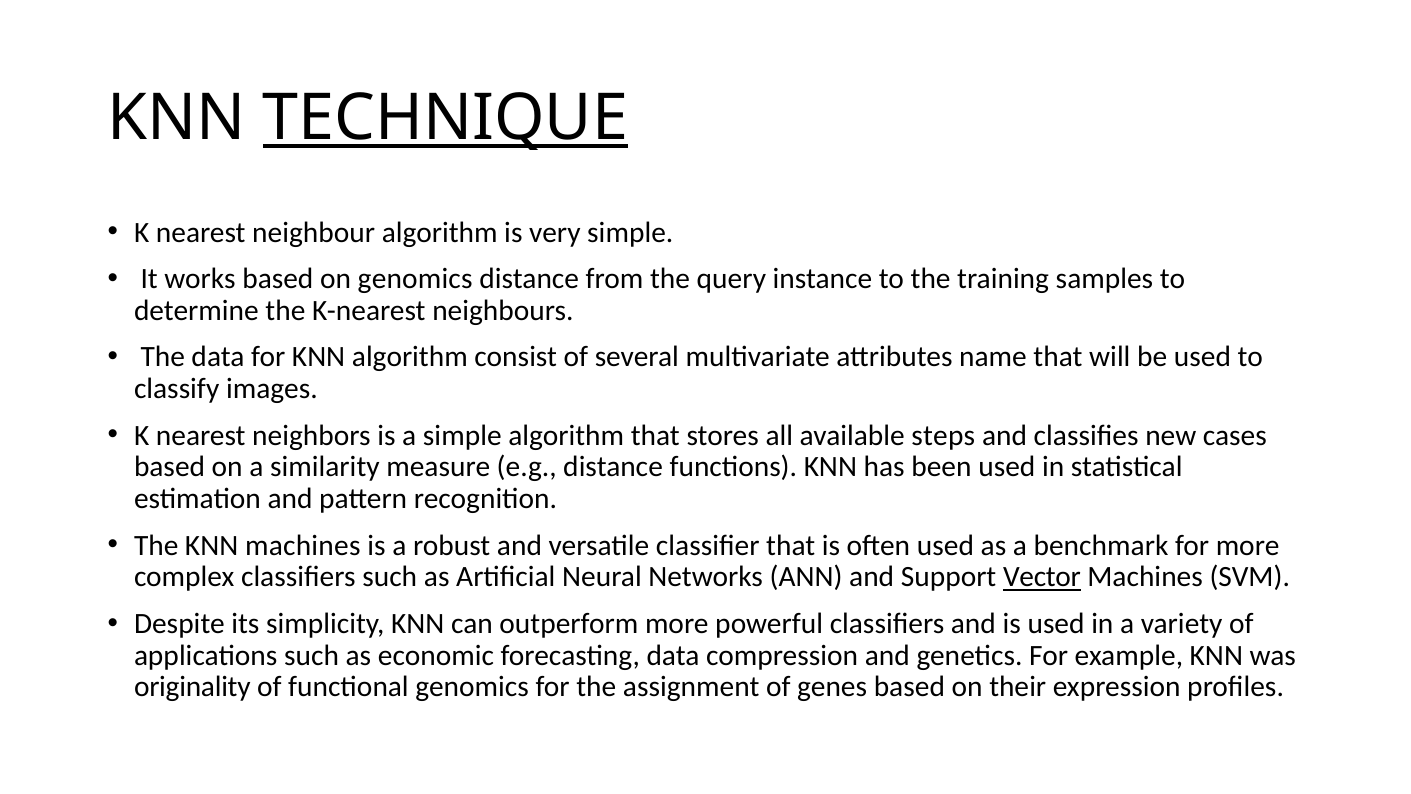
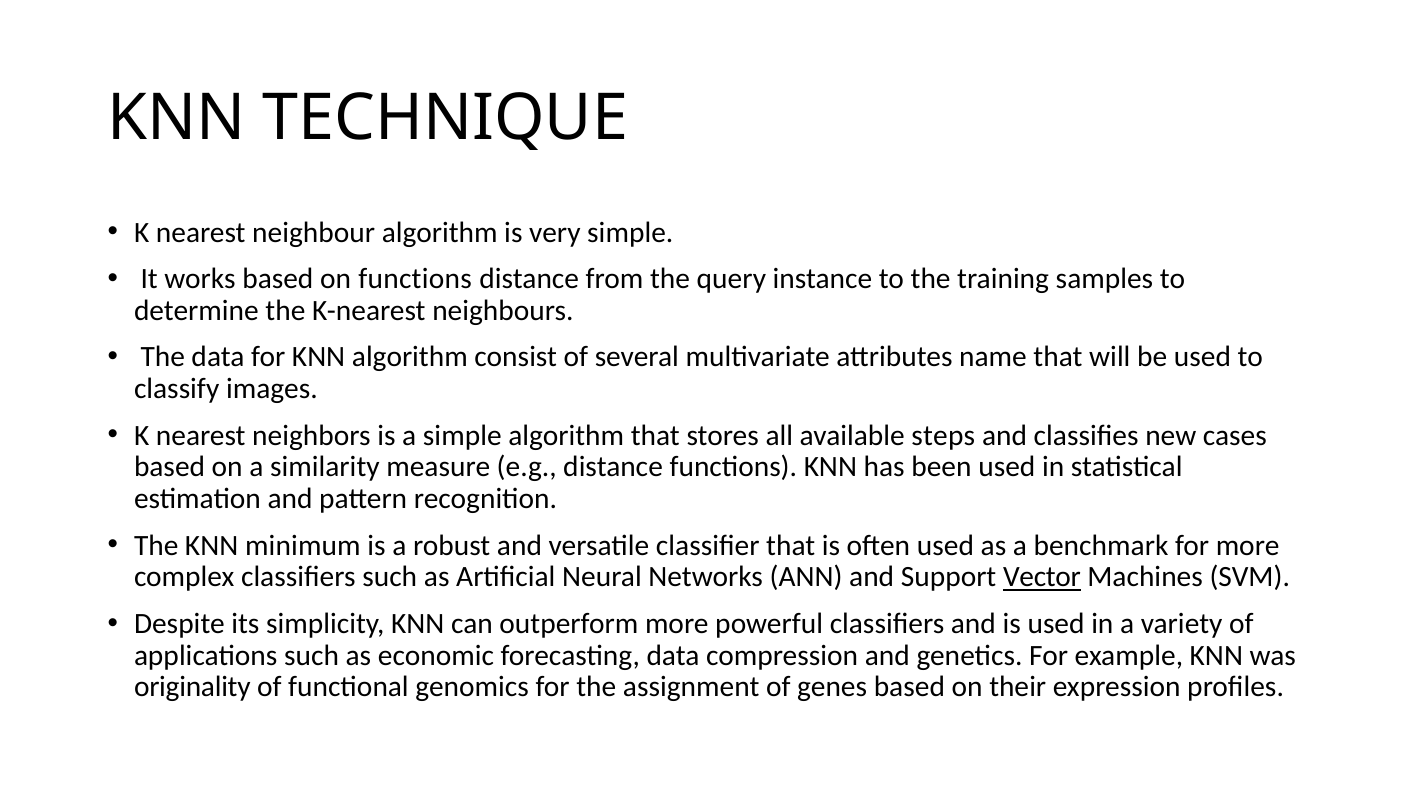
TECHNIQUE underline: present -> none
on genomics: genomics -> functions
KNN machines: machines -> minimum
